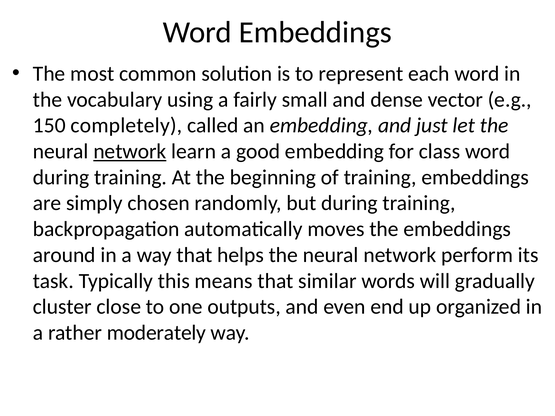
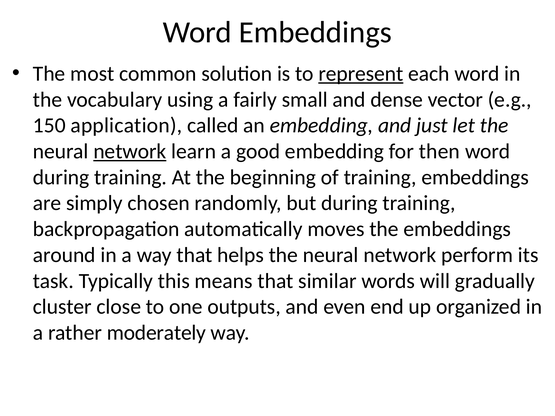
represent underline: none -> present
completely: completely -> application
class: class -> then
